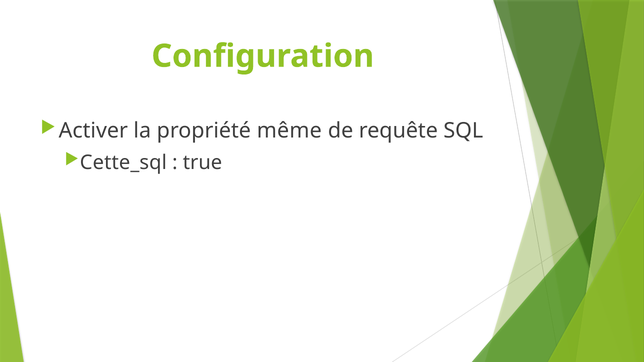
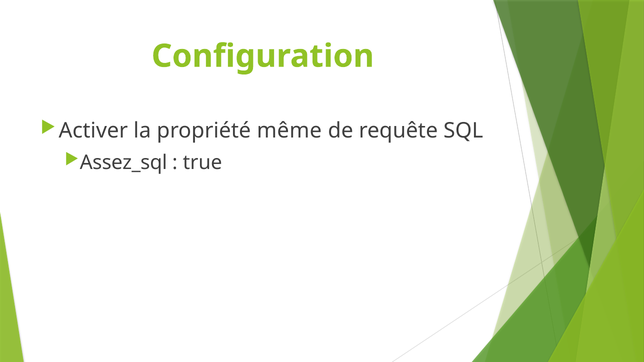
Cette_sql: Cette_sql -> Assez_sql
